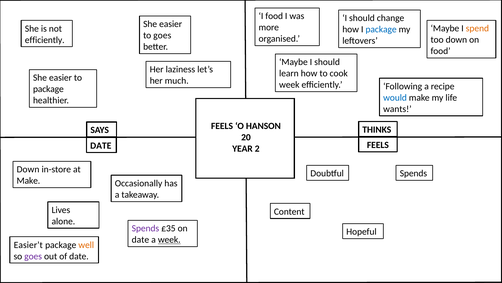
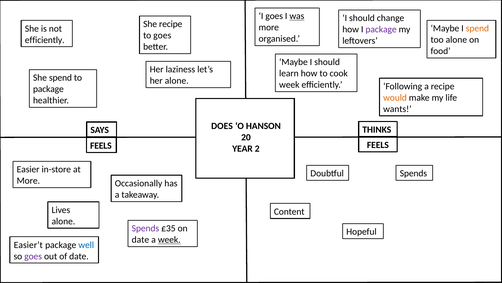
I food: food -> goes
was underline: none -> present
easier at (171, 24): easier -> recipe
package at (381, 29) colour: blue -> purple
too down: down -> alone
easier at (60, 78): easier -> spend
her much: much -> alone
would colour: blue -> orange
FEELS at (222, 126): FEELS -> DOES
DATE at (101, 145): DATE -> FEELS
Down at (28, 169): Down -> Easier
Make at (28, 180): Make -> More
well colour: orange -> blue
